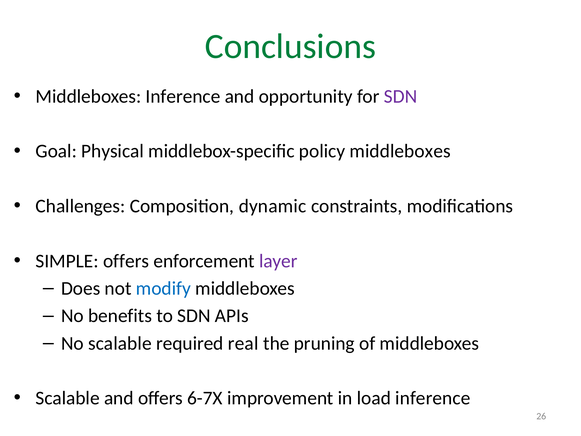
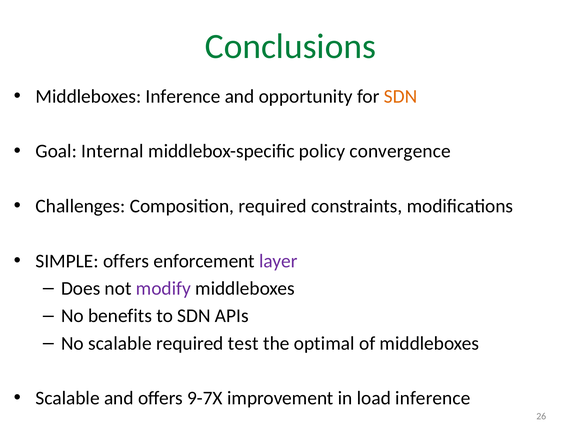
SDN at (401, 96) colour: purple -> orange
Physical: Physical -> Internal
policy middleboxes: middleboxes -> convergence
Composition dynamic: dynamic -> required
modify colour: blue -> purple
real: real -> test
pruning: pruning -> optimal
6-7X: 6-7X -> 9-7X
